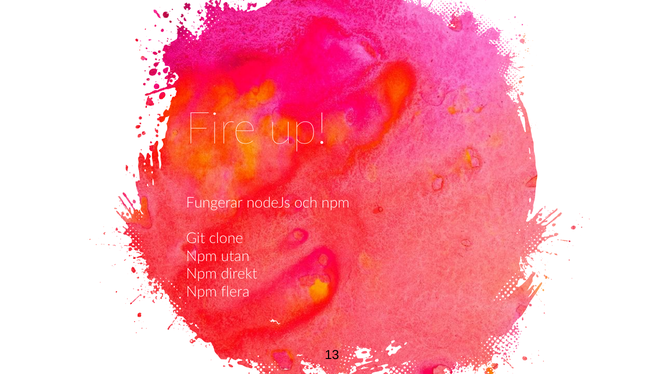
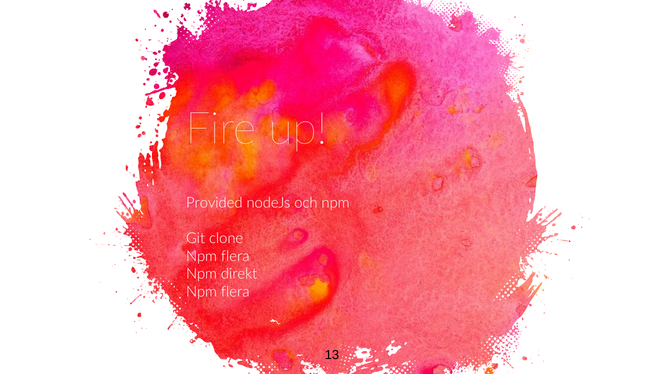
Fungerar: Fungerar -> Provided
utan at (235, 256): utan -> flera
